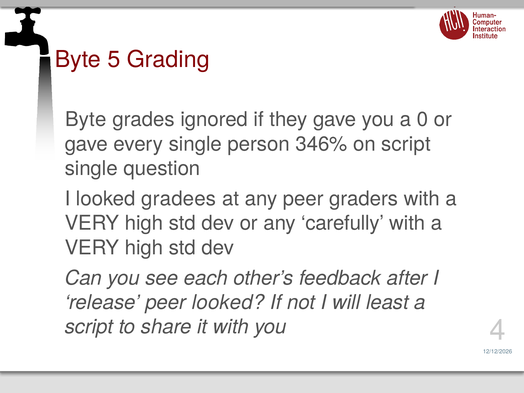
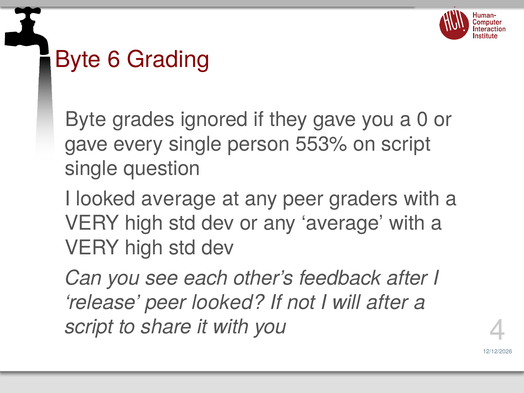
5: 5 -> 6
346%: 346% -> 553%
looked gradees: gradees -> average
any carefully: carefully -> average
will least: least -> after
